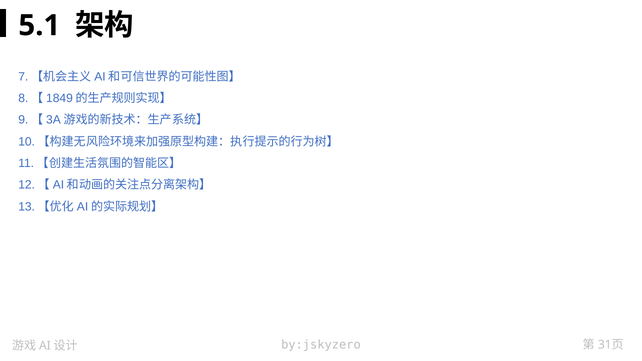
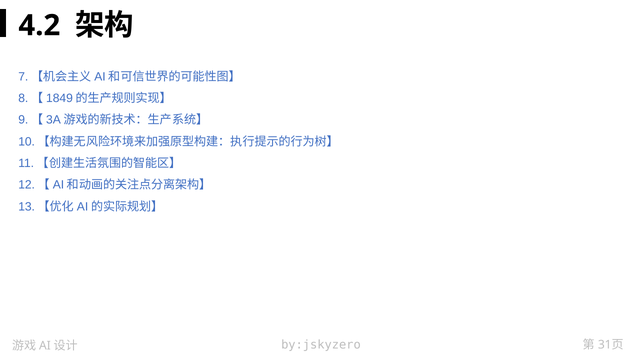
5.1: 5.1 -> 4.2
